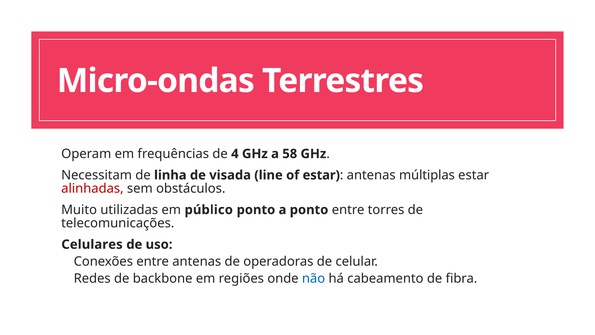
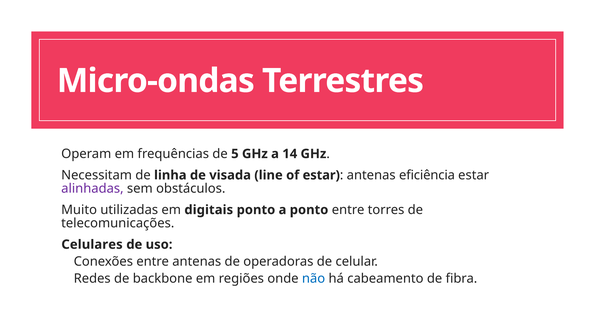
4: 4 -> 5
58: 58 -> 14
múltiplas: múltiplas -> eficiência
alinhadas colour: red -> purple
público: público -> digitais
